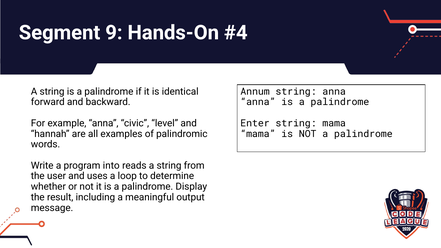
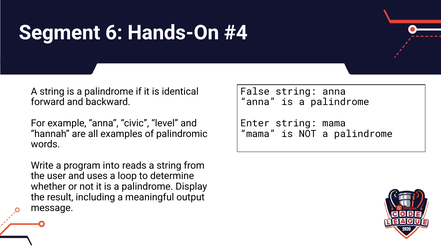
9: 9 -> 6
Annum: Annum -> False
